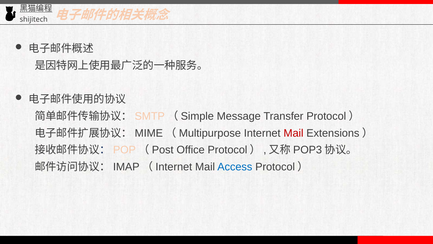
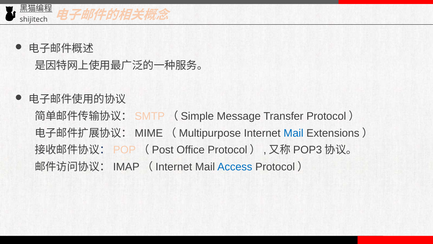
Mail at (293, 133) colour: red -> blue
